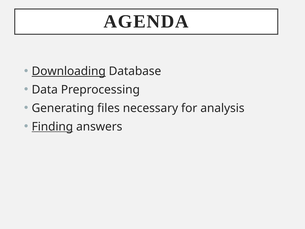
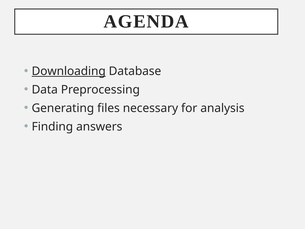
Finding underline: present -> none
